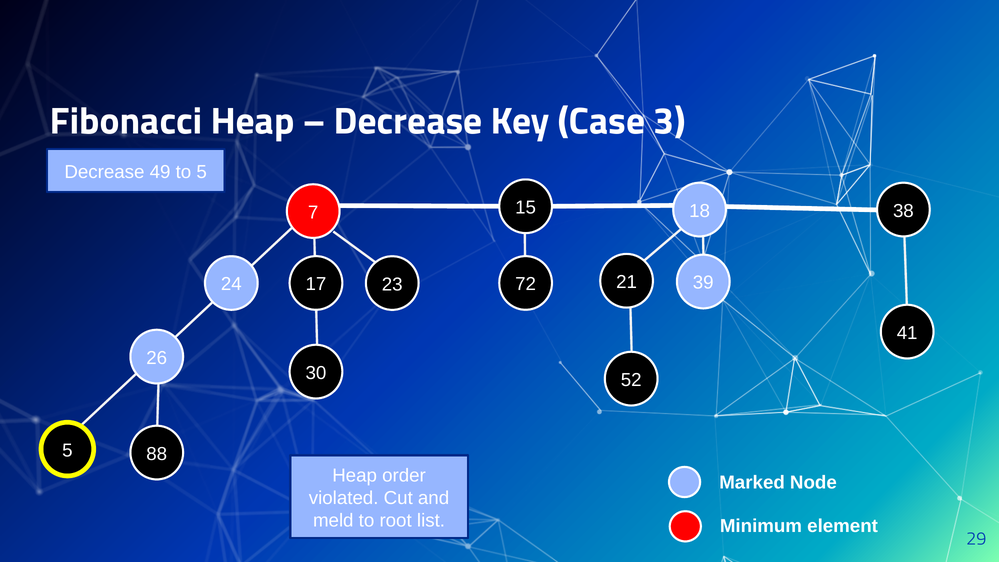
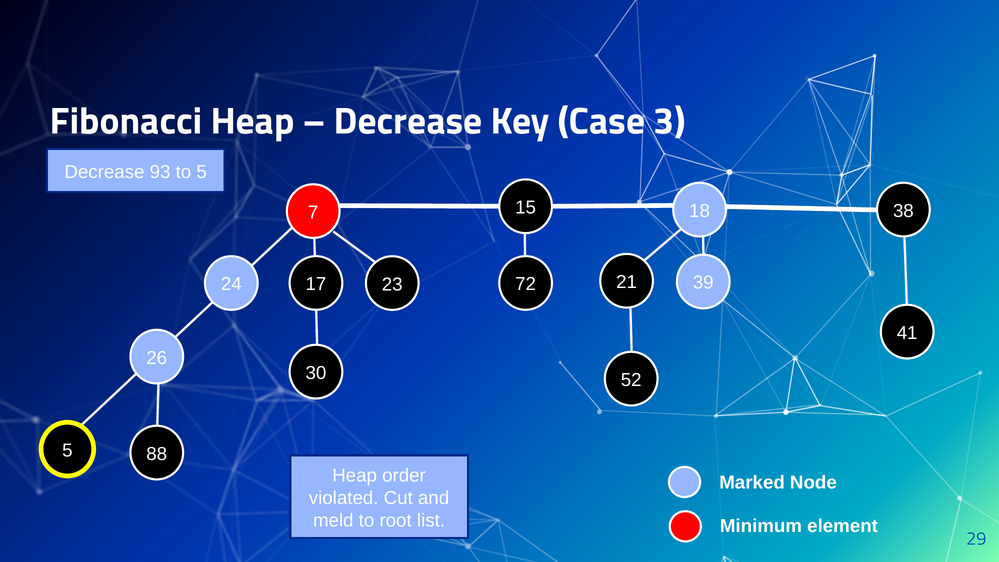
49: 49 -> 93
